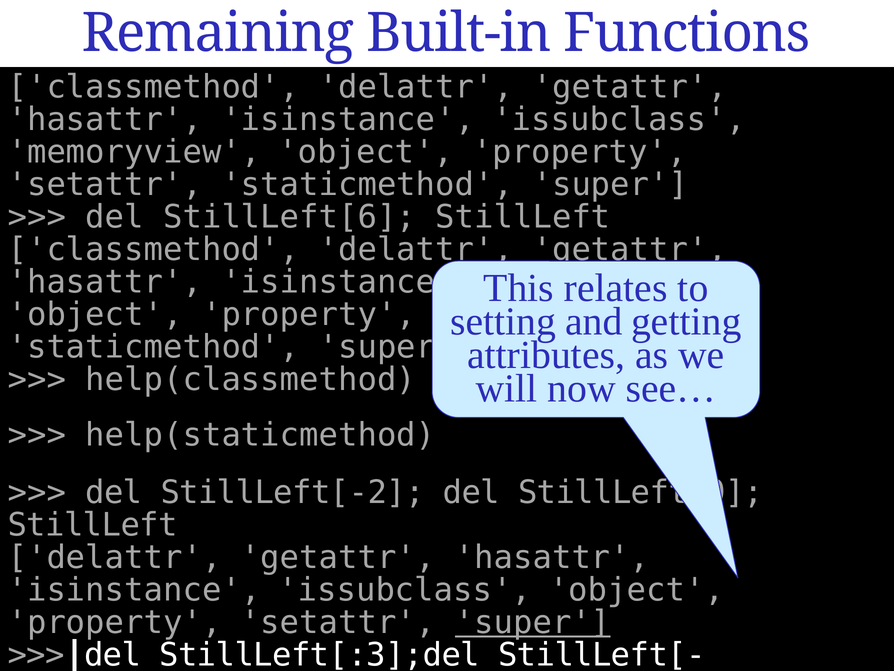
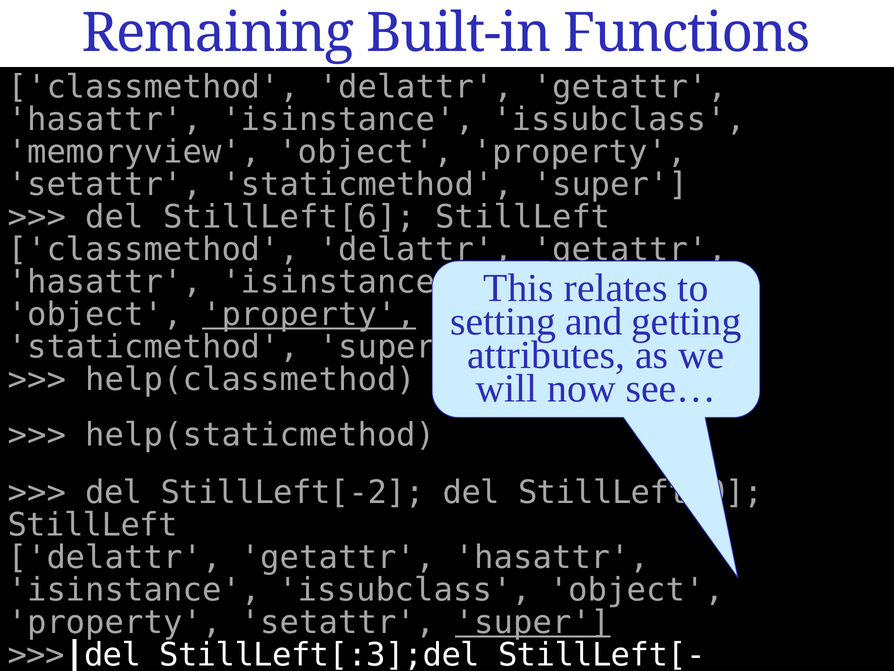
property at (309, 314) underline: none -> present
